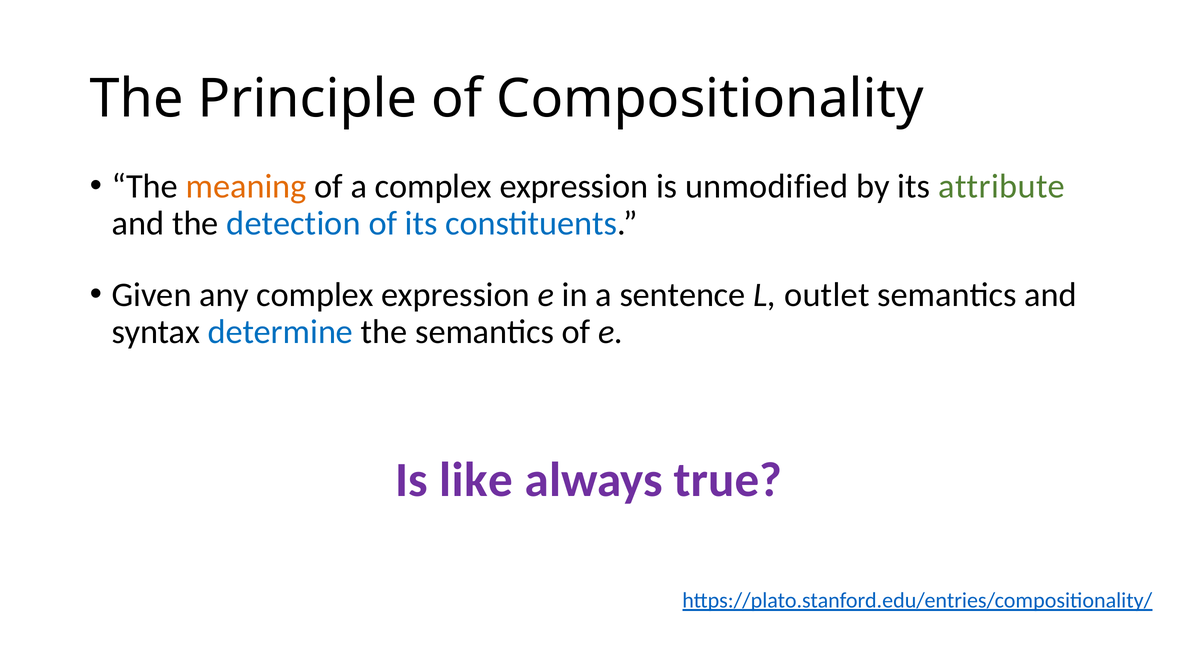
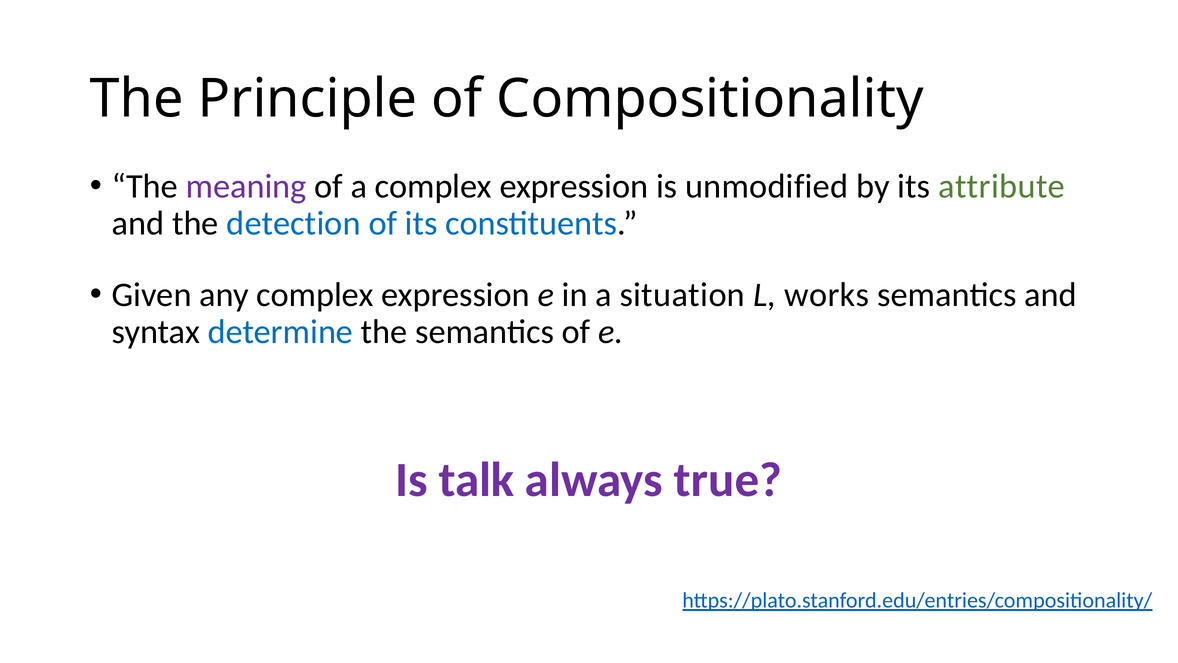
meaning colour: orange -> purple
sentence: sentence -> situation
outlet: outlet -> works
like: like -> talk
